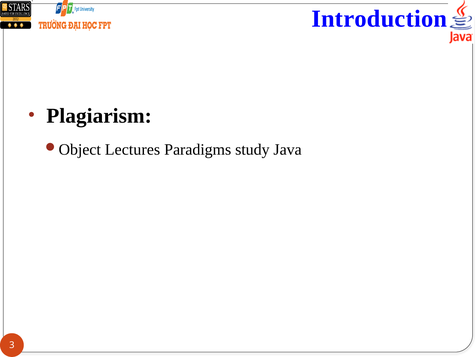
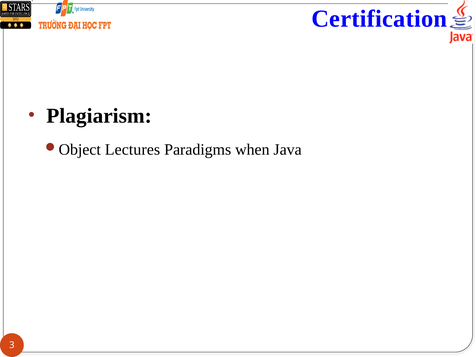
Introduction: Introduction -> Certification
study: study -> when
